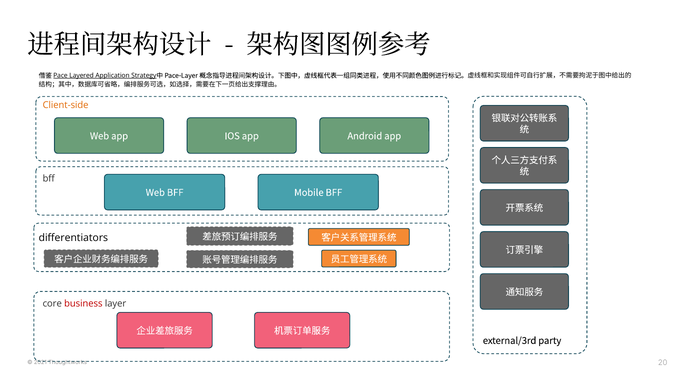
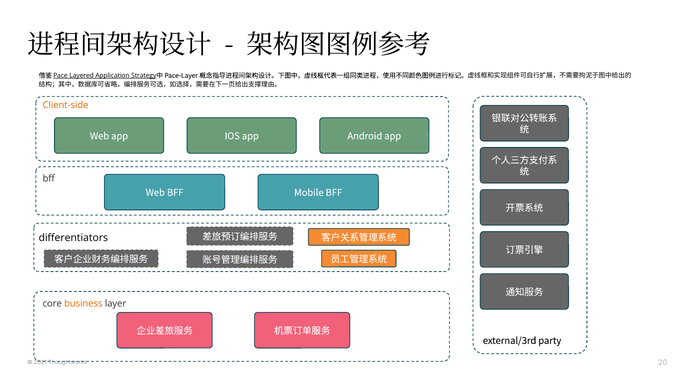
business colour: red -> orange
